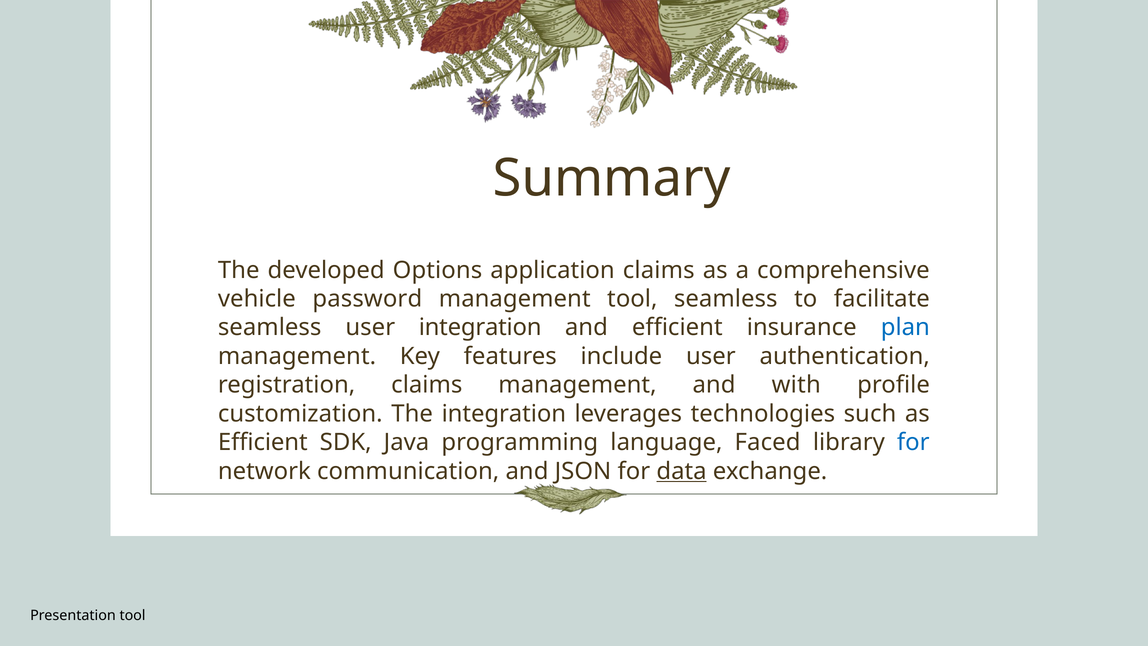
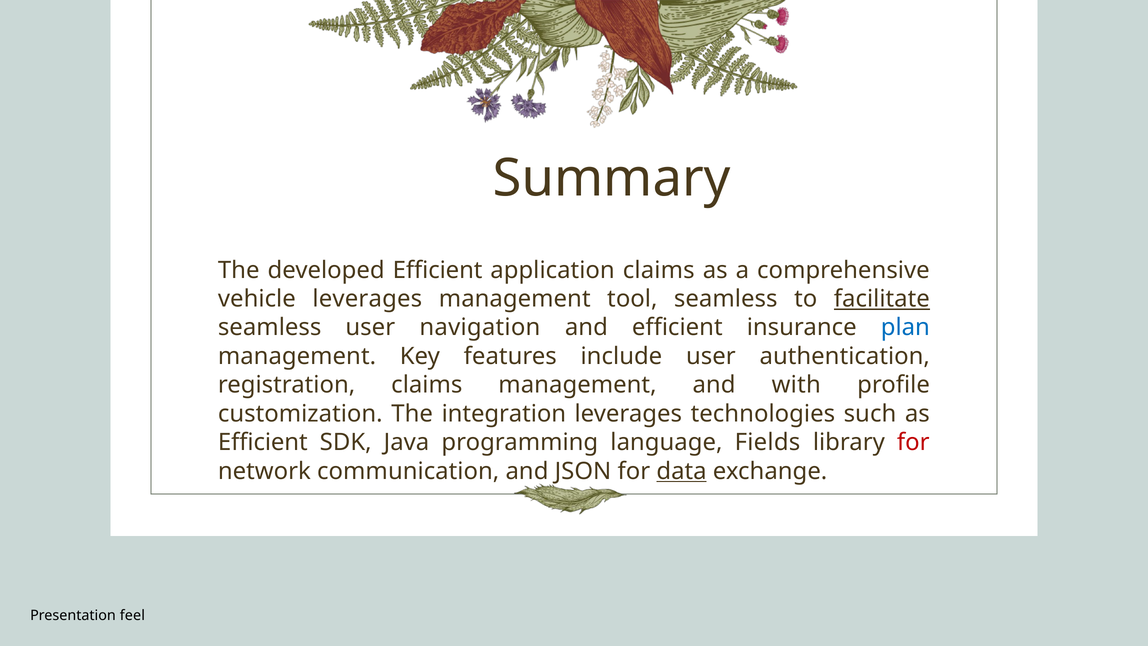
developed Options: Options -> Efficient
vehicle password: password -> leverages
facilitate underline: none -> present
user integration: integration -> navigation
Faced: Faced -> Fields
for at (913, 442) colour: blue -> red
Presentation tool: tool -> feel
